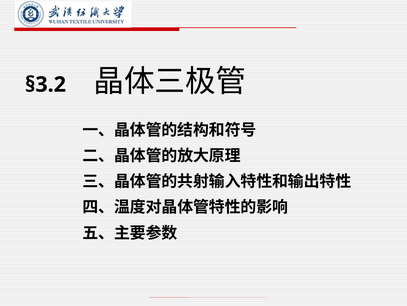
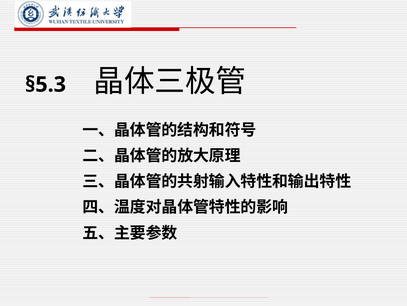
§3.2: §3.2 -> §5.3
